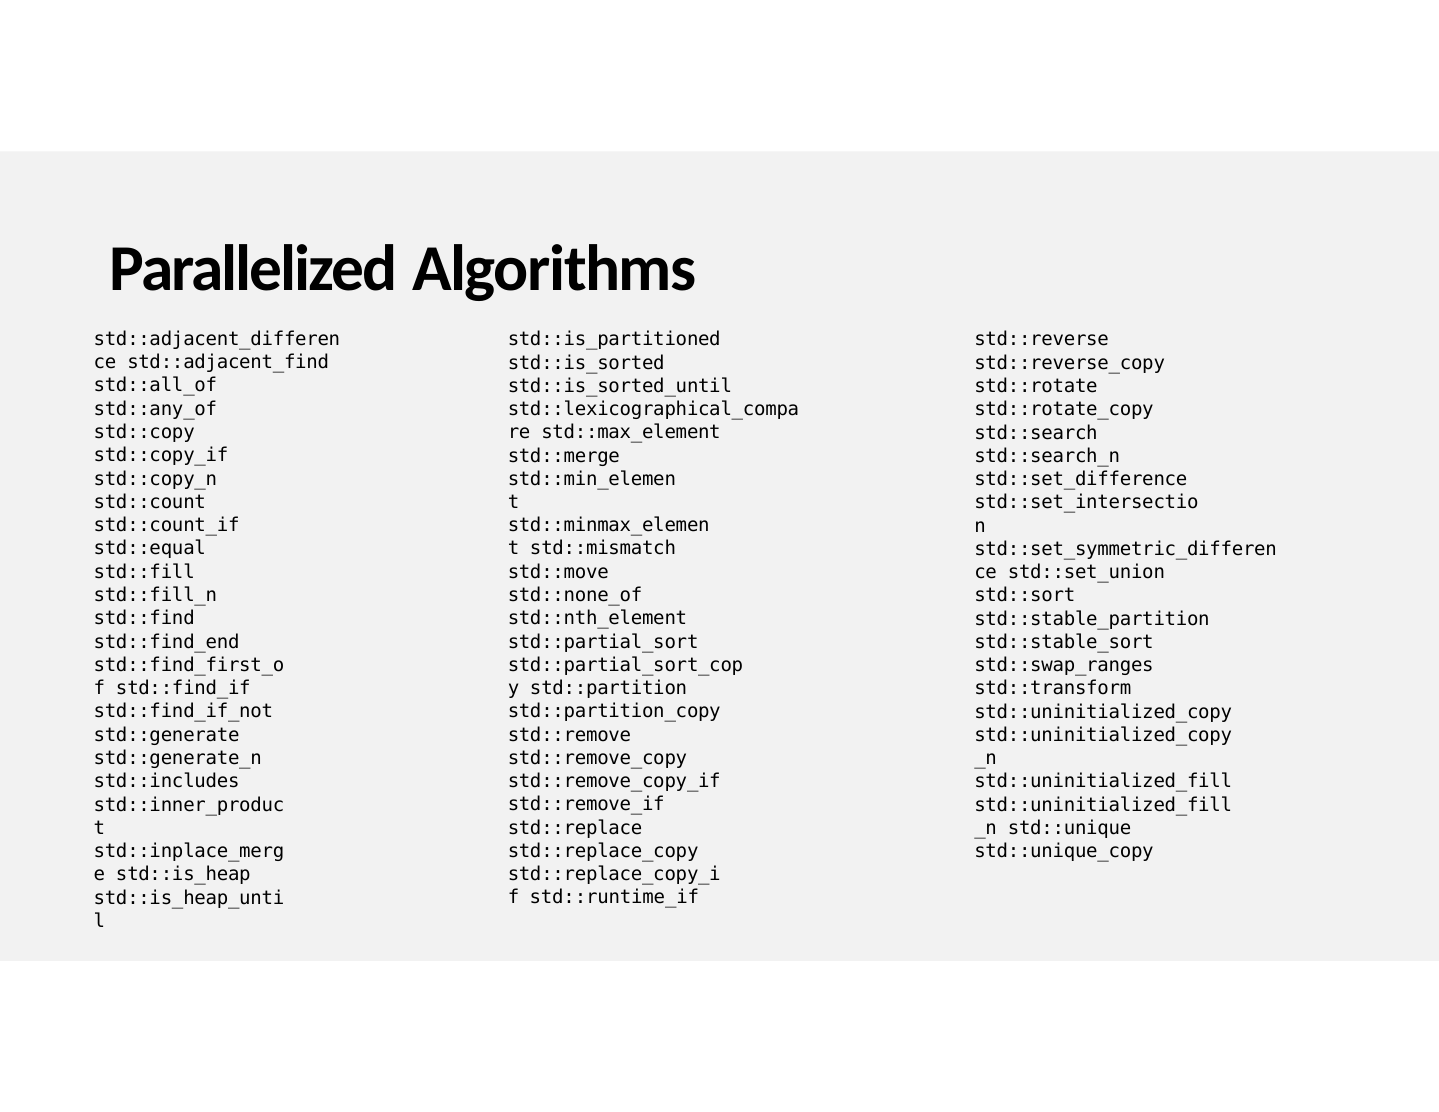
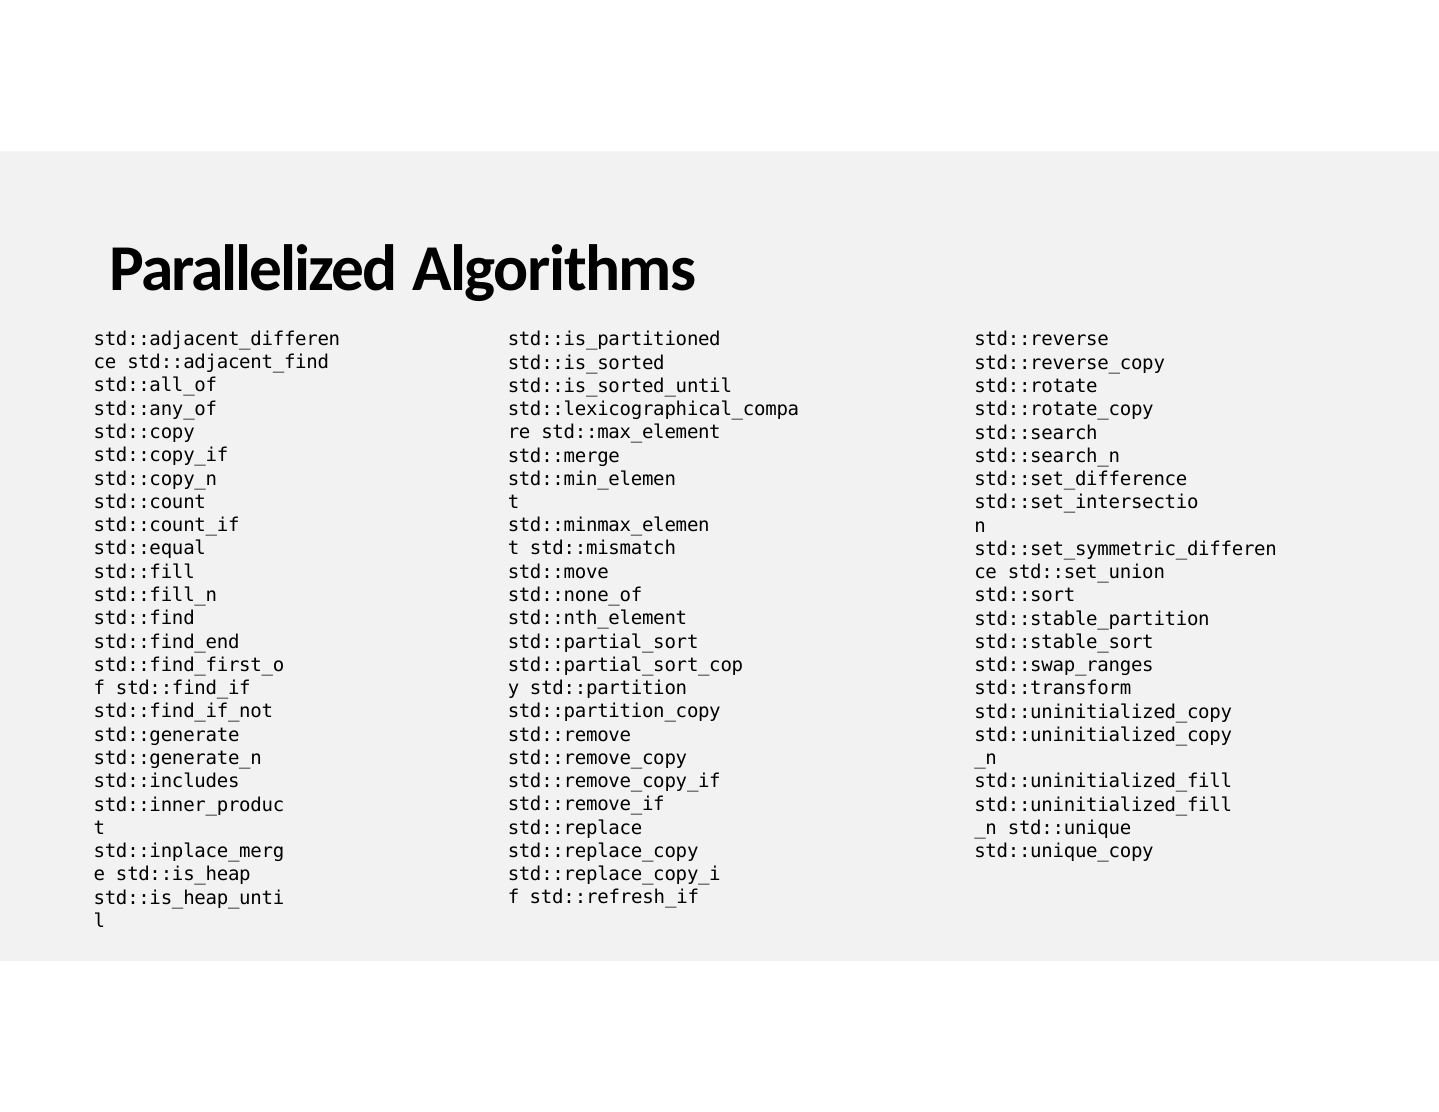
std::runtime_if: std::runtime_if -> std::refresh_if
